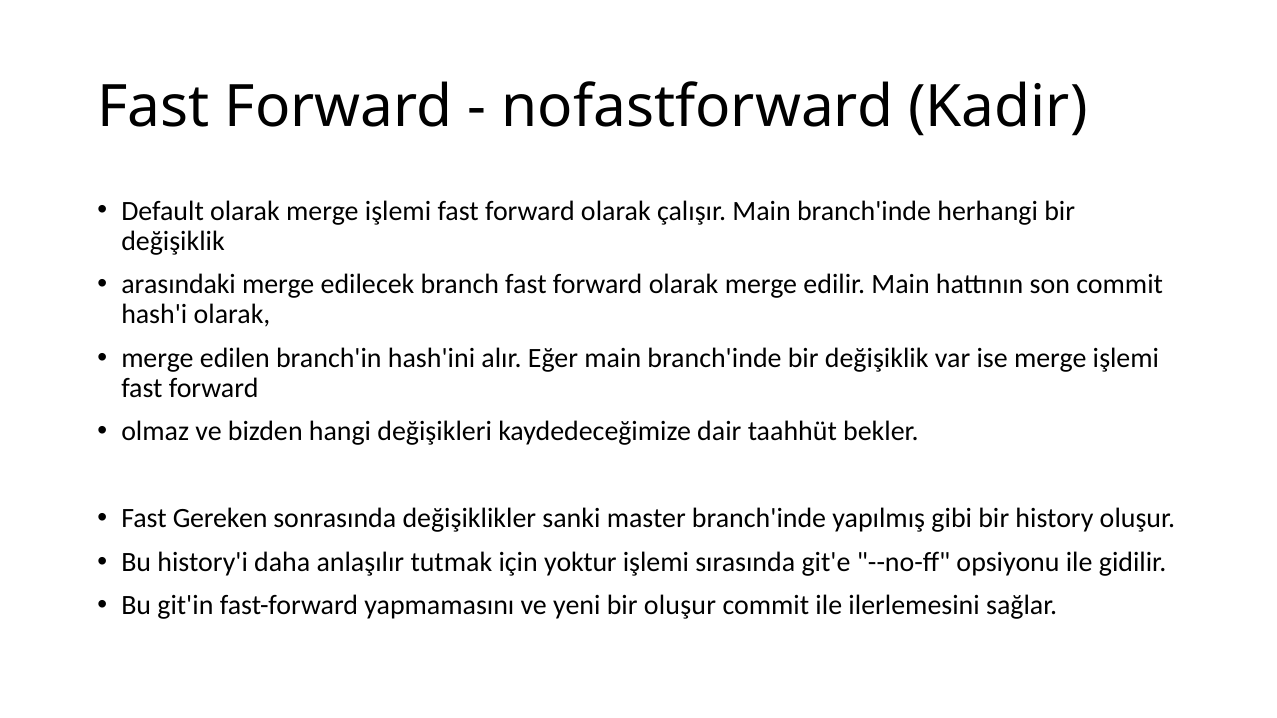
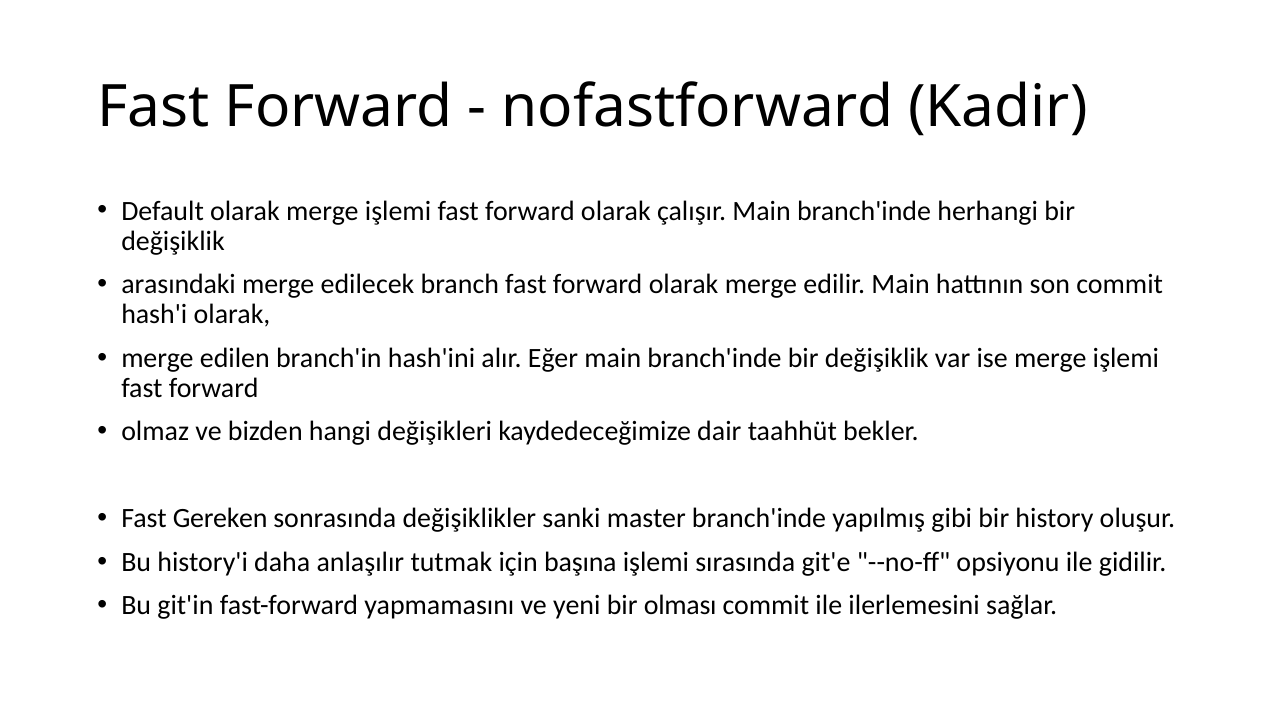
yoktur: yoktur -> başına
bir oluşur: oluşur -> olması
